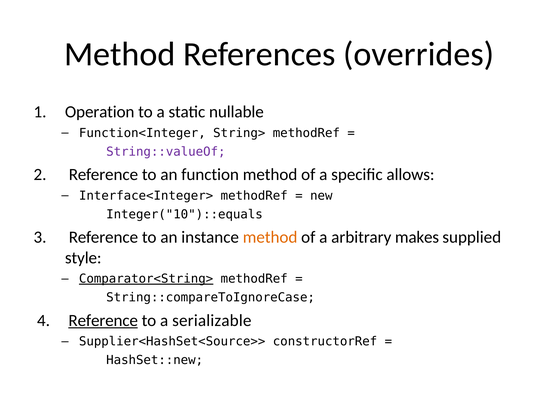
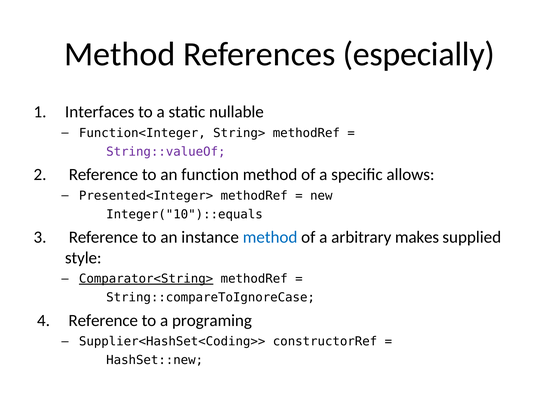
overrides: overrides -> especially
Operation: Operation -> Interfaces
Interface<Integer>: Interface<Integer> -> Presented<Integer>
method at (270, 237) colour: orange -> blue
Reference at (103, 321) underline: present -> none
serializable: serializable -> programing
Supplier<HashSet<Source>>: Supplier<HashSet<Source>> -> Supplier<HashSet<Coding>>
